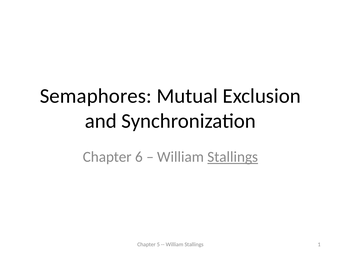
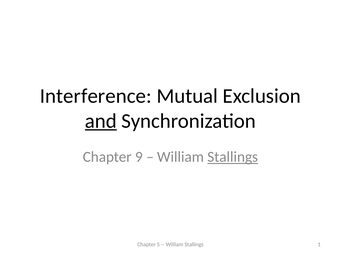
Semaphores: Semaphores -> Interference
and underline: none -> present
6: 6 -> 9
